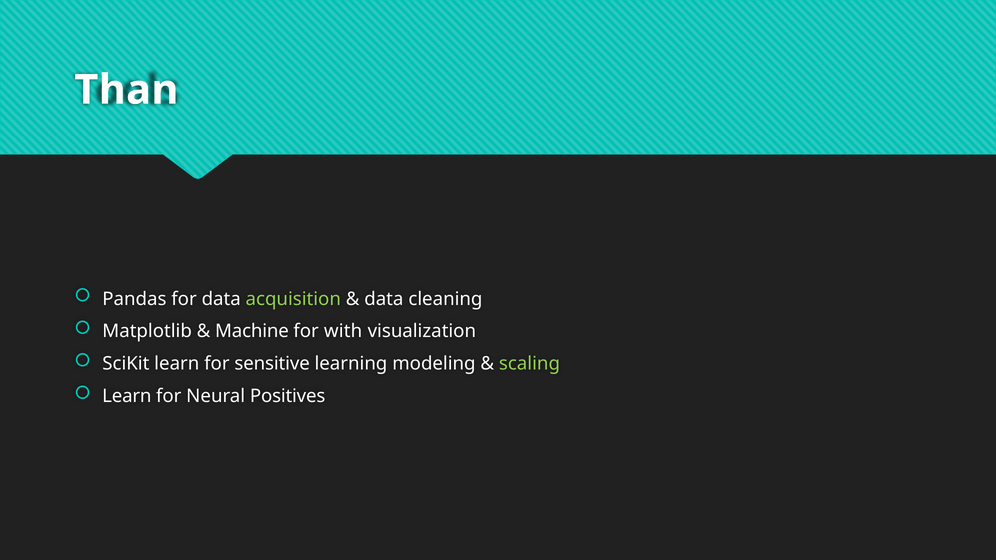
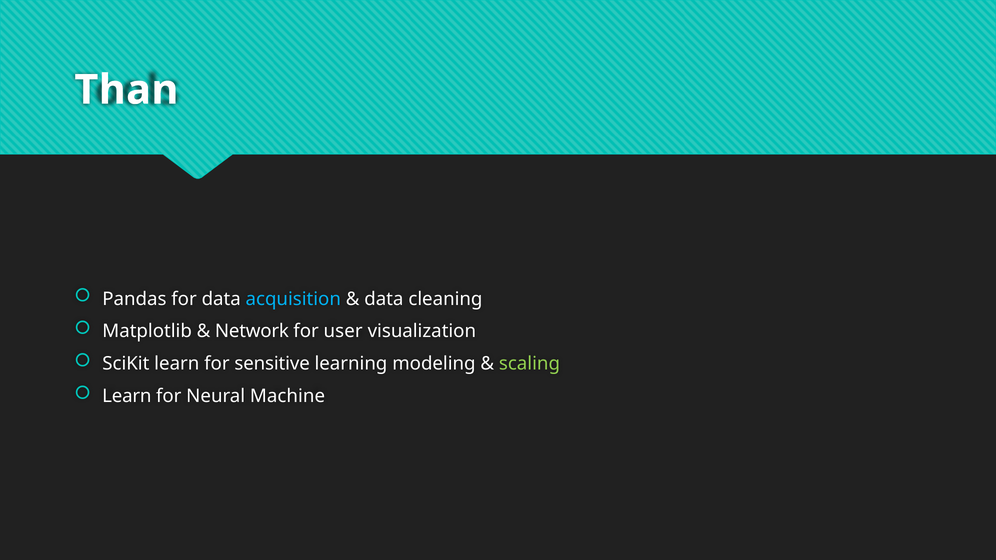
acquisition colour: light green -> light blue
Machine: Machine -> Network
with: with -> user
Positives: Positives -> Machine
